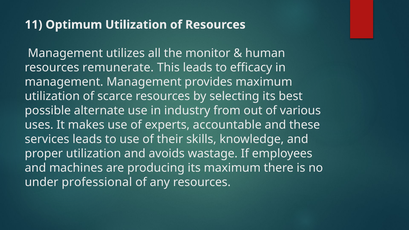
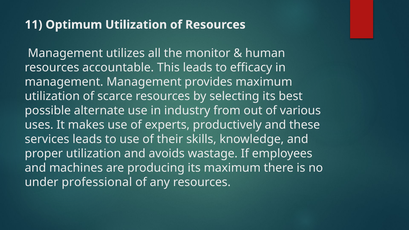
remunerate: remunerate -> accountable
accountable: accountable -> productively
